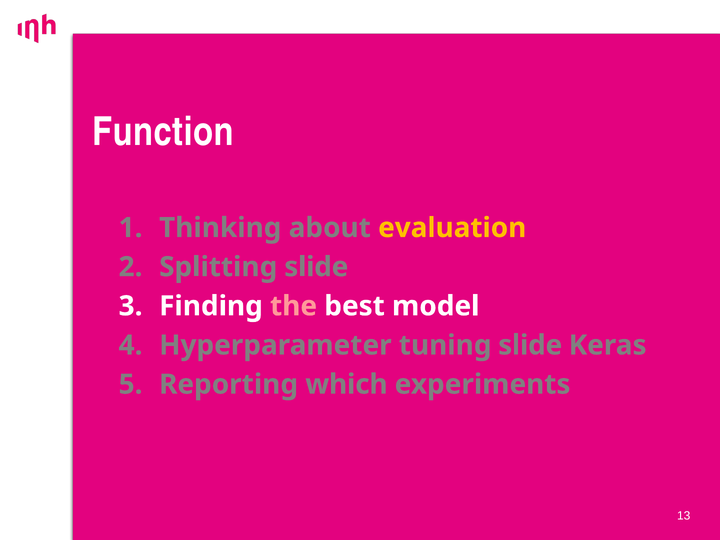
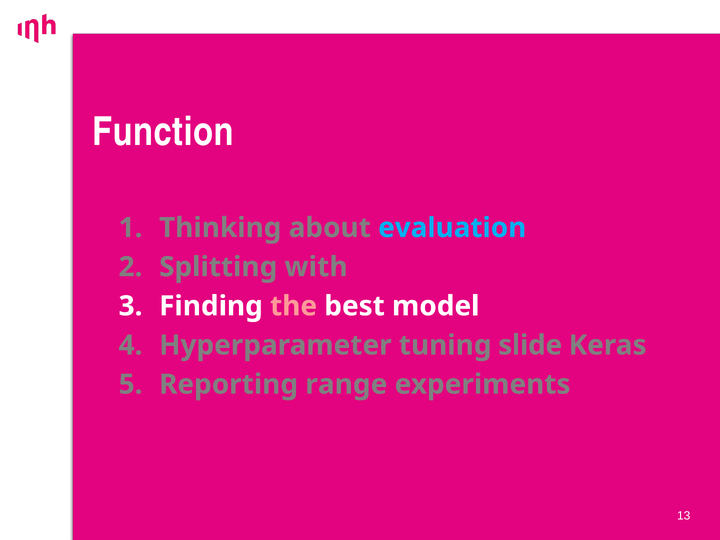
evaluation colour: yellow -> light blue
Splitting slide: slide -> with
which: which -> range
